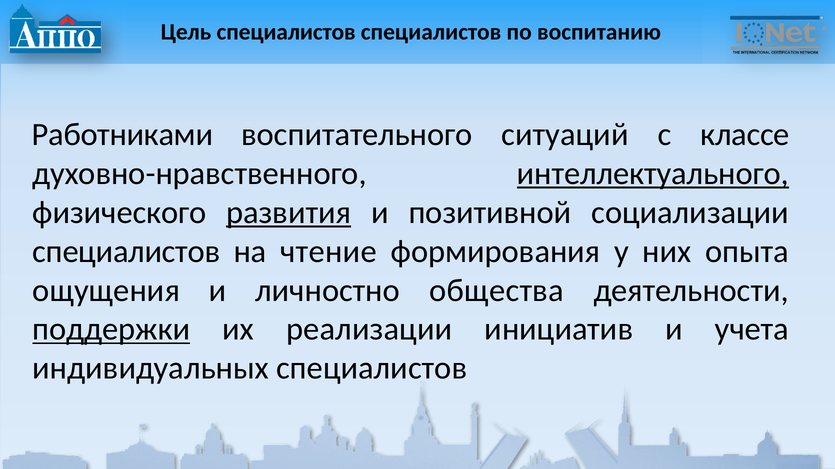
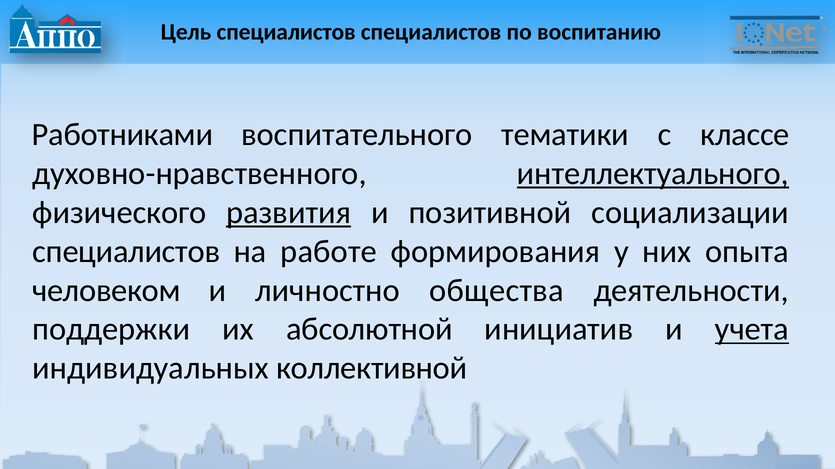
ситуаций: ситуаций -> тематики
чтение: чтение -> работе
ощущения: ощущения -> человеком
поддержки underline: present -> none
реализации: реализации -> абсолютной
учета underline: none -> present
индивидуальных специалистов: специалистов -> коллективной
